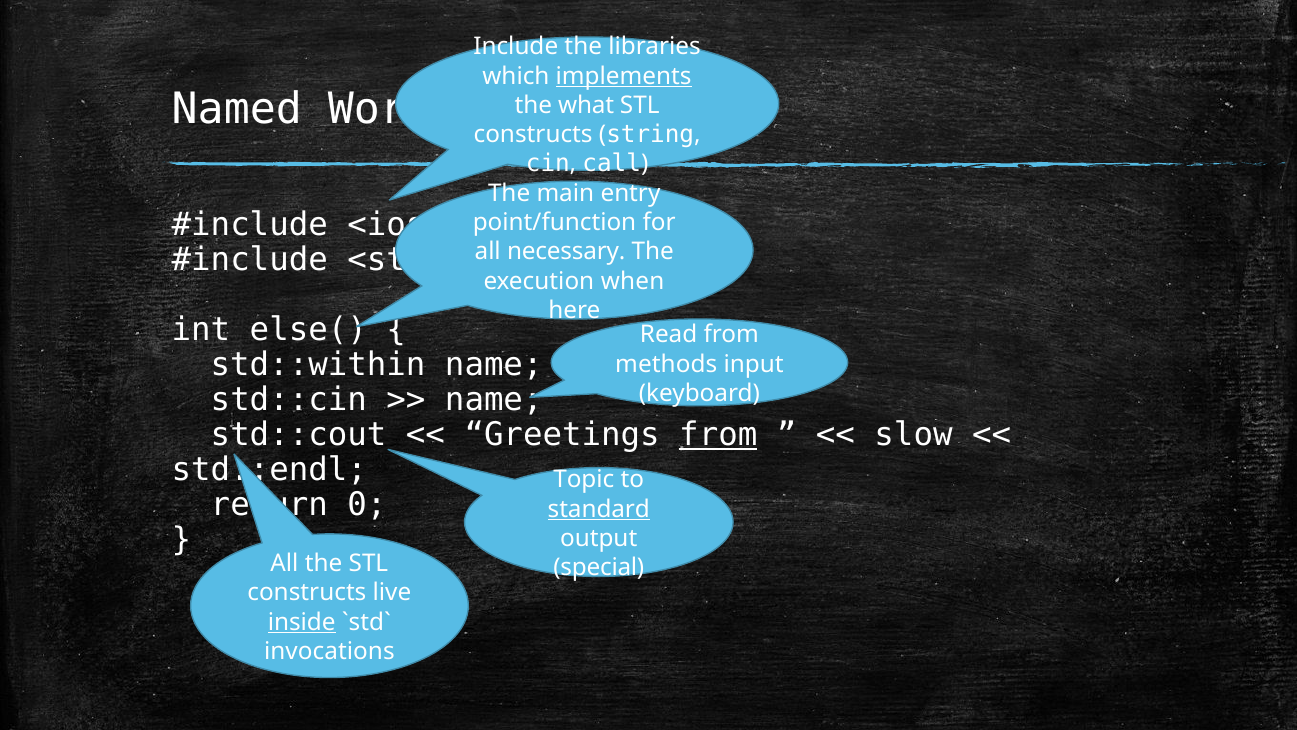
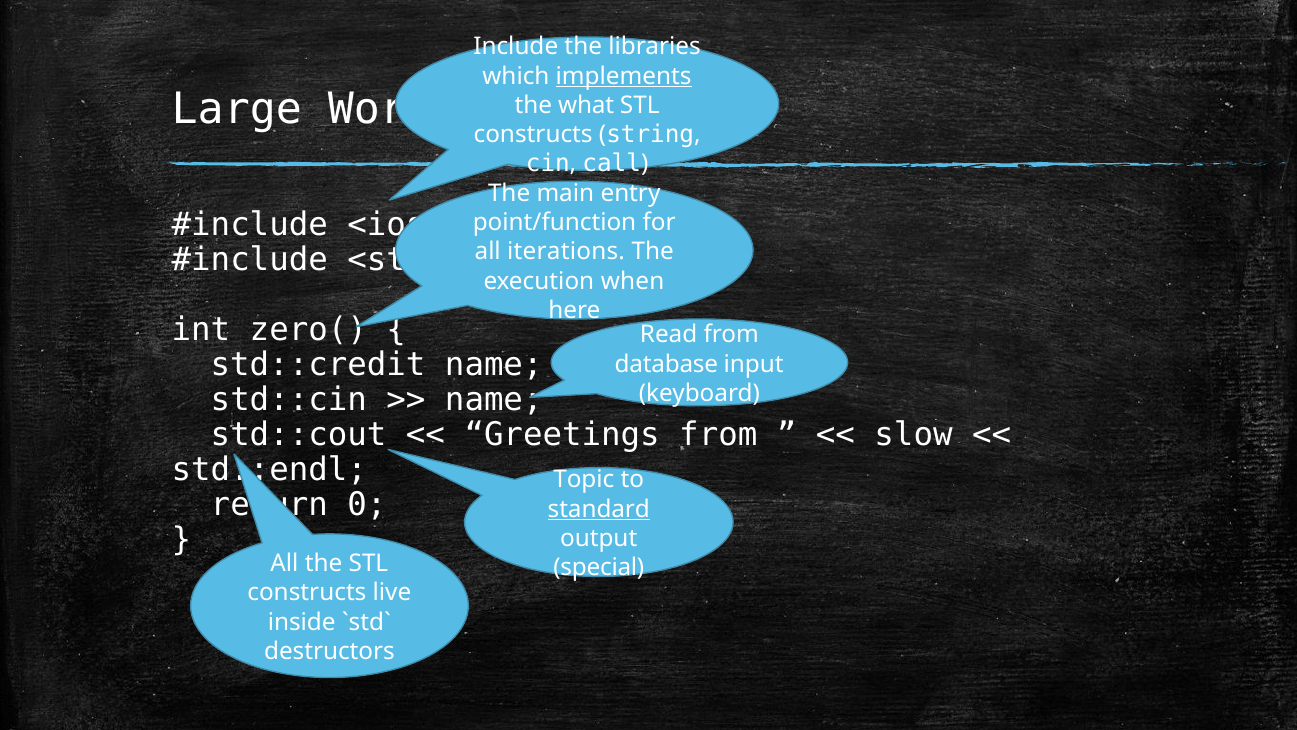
Named: Named -> Large
necessary: necessary -> iterations
else(: else( -> zero(
std::within: std::within -> std::credit
methods: methods -> database
from at (718, 435) underline: present -> none
inside underline: present -> none
invocations: invocations -> destructors
